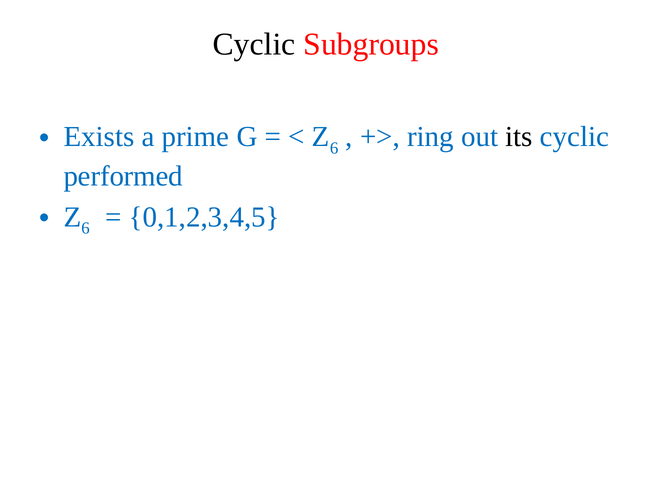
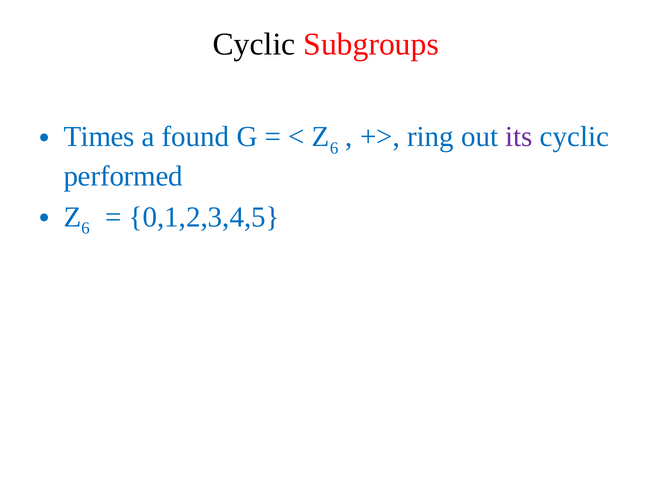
Exists: Exists -> Times
prime: prime -> found
its colour: black -> purple
